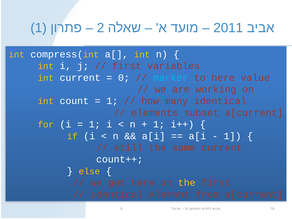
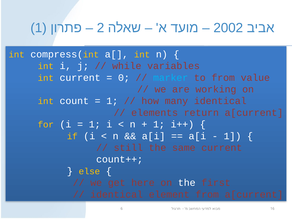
2011: 2011 -> 2002
first at (127, 66): first -> while
to here: here -> from
subset: subset -> return
the at (187, 183) colour: yellow -> white
